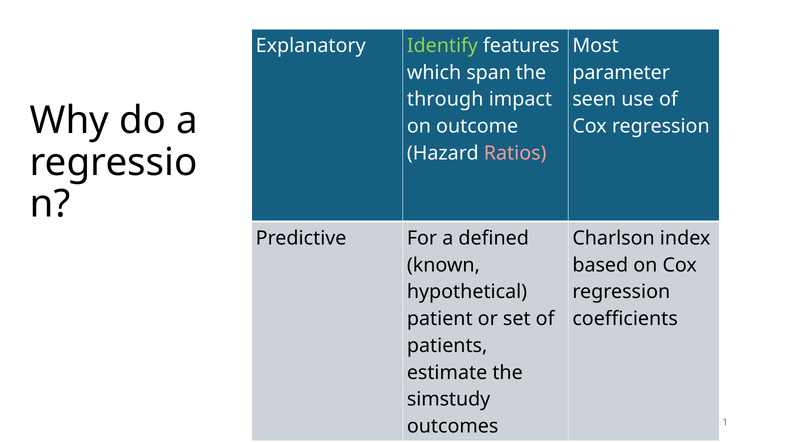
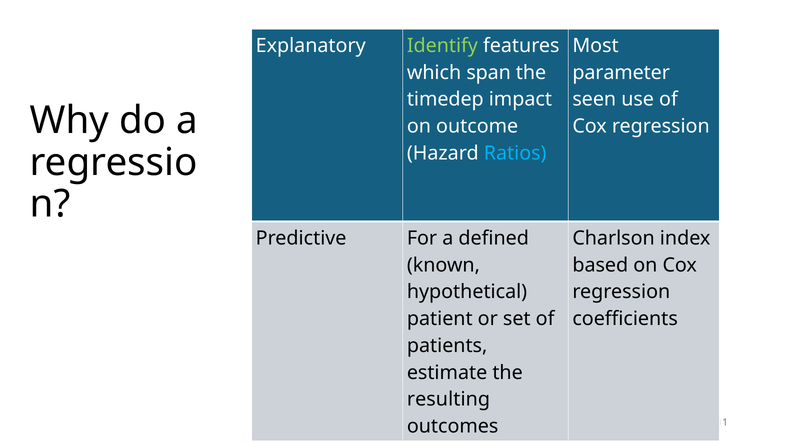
through: through -> timedep
Ratios colour: pink -> light blue
simstudy: simstudy -> resulting
